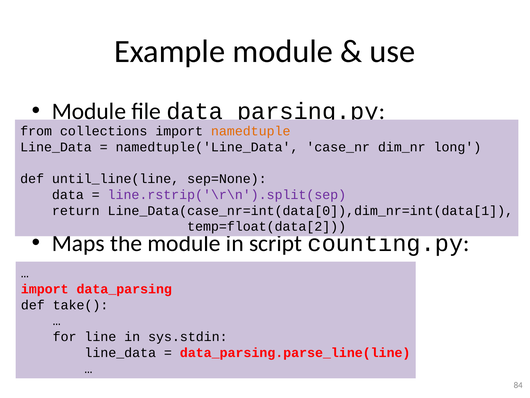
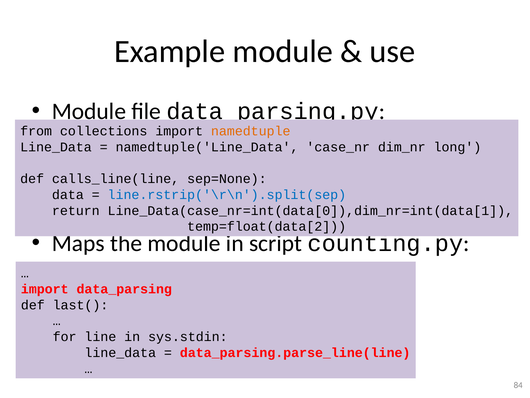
until_line(line: until_line(line -> calls_line(line
line.rstrip('\r\n').split(sep colour: purple -> blue
take(: take( -> last(
